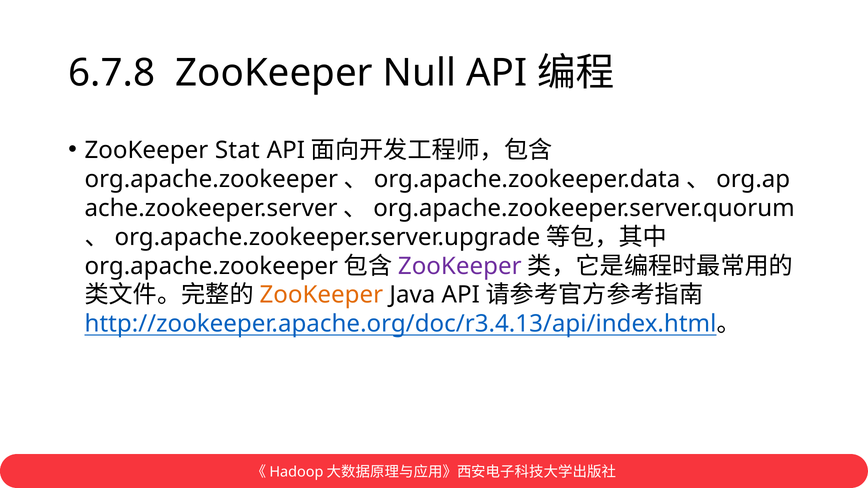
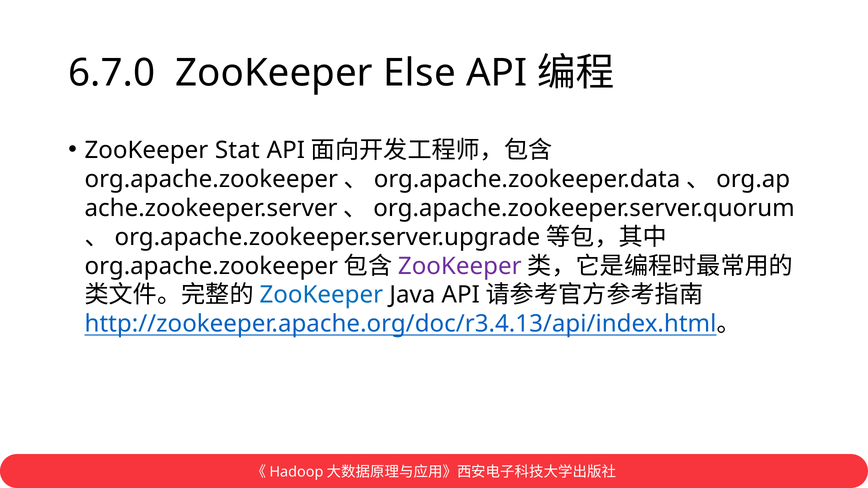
6.7.8: 6.7.8 -> 6.7.0
Null: Null -> Else
ZooKeeper at (321, 295) colour: orange -> blue
